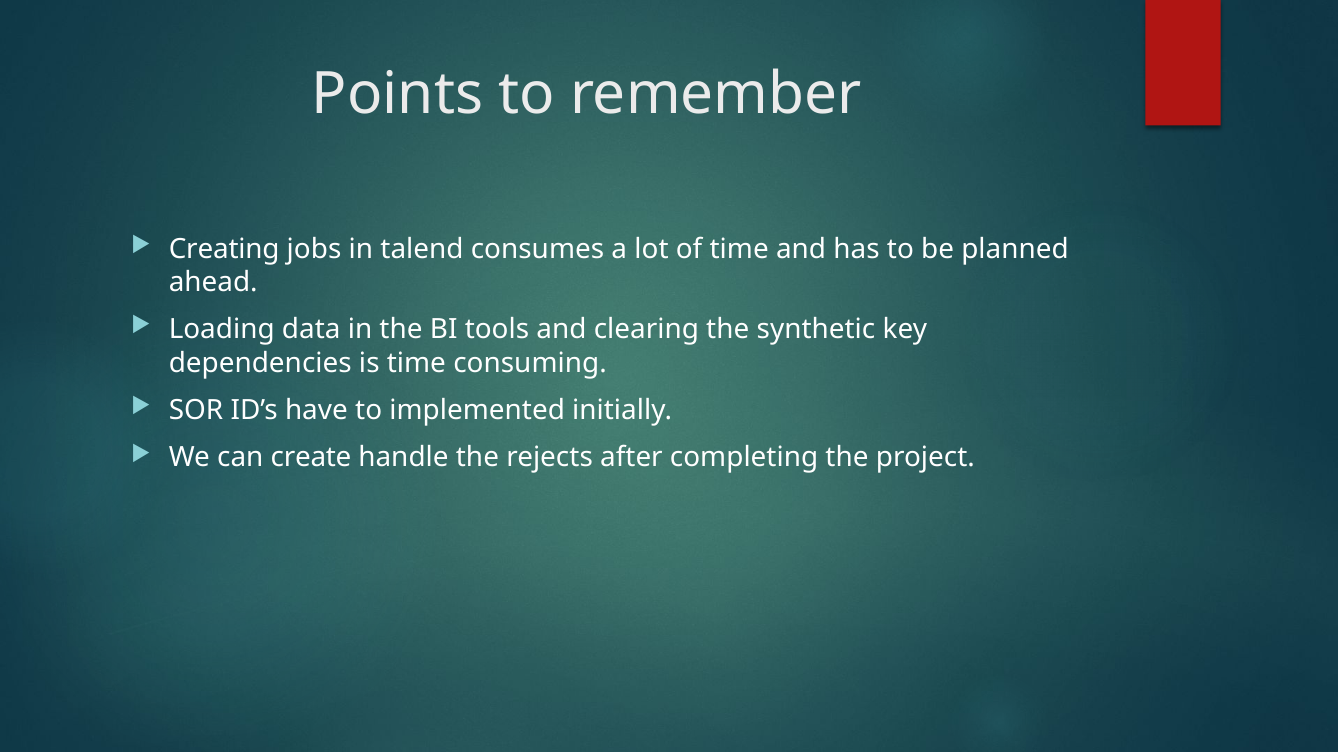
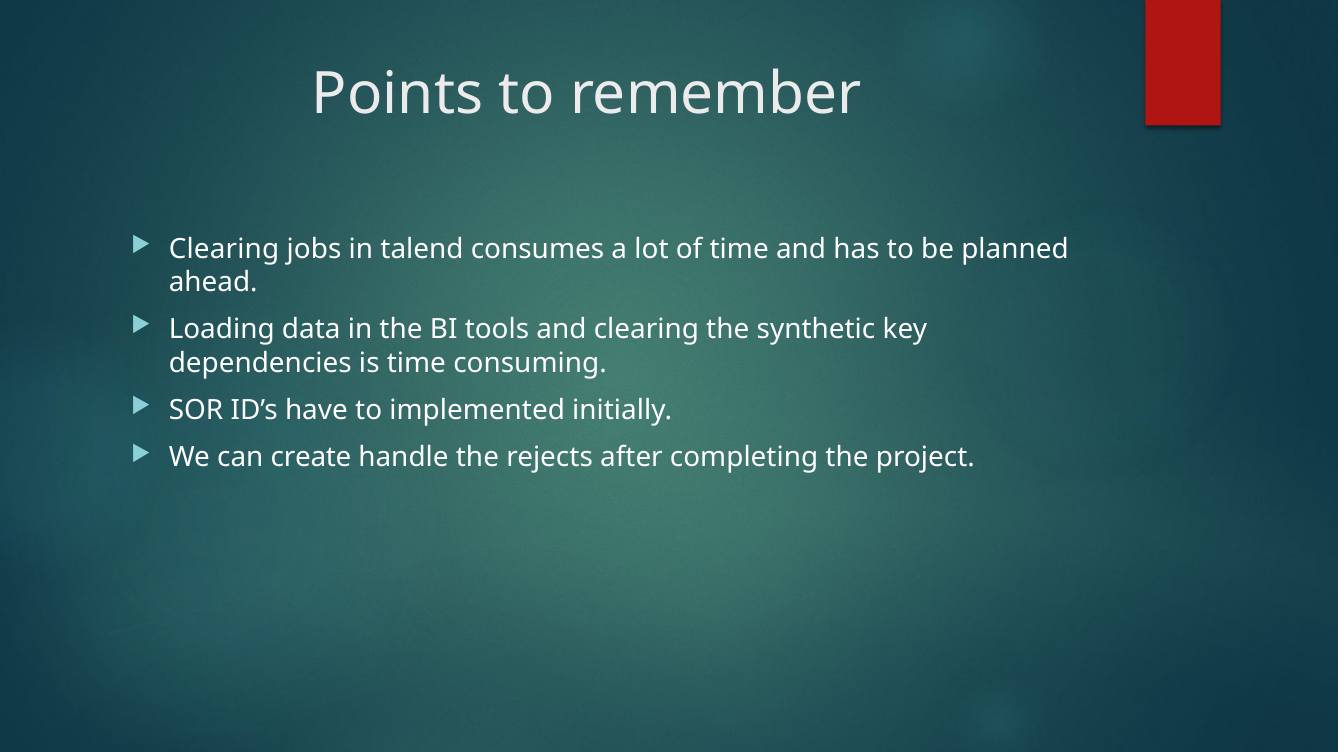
Creating at (224, 249): Creating -> Clearing
